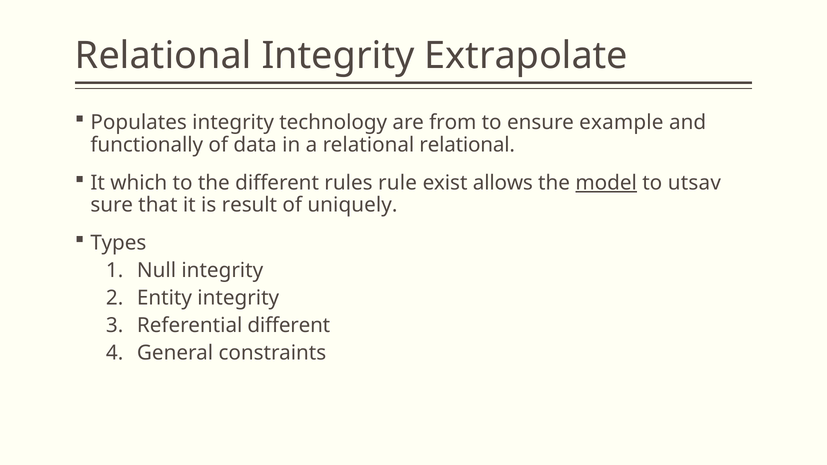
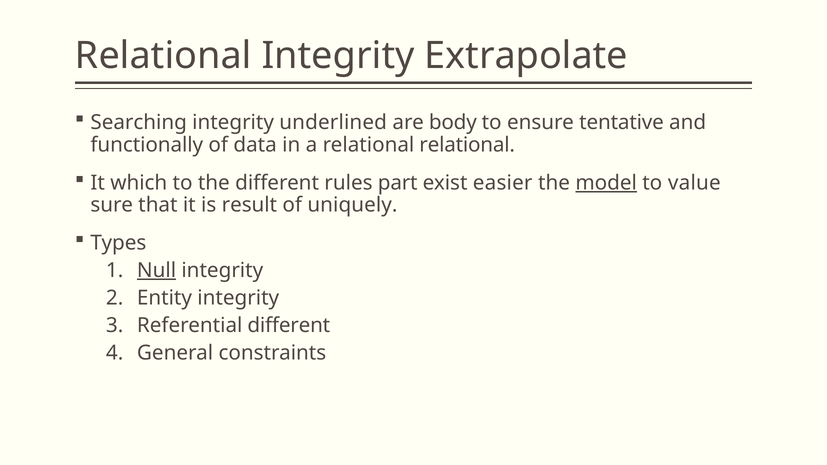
Populates: Populates -> Searching
technology: technology -> underlined
from: from -> body
example: example -> tentative
rule: rule -> part
allows: allows -> easier
utsav: utsav -> value
Null underline: none -> present
